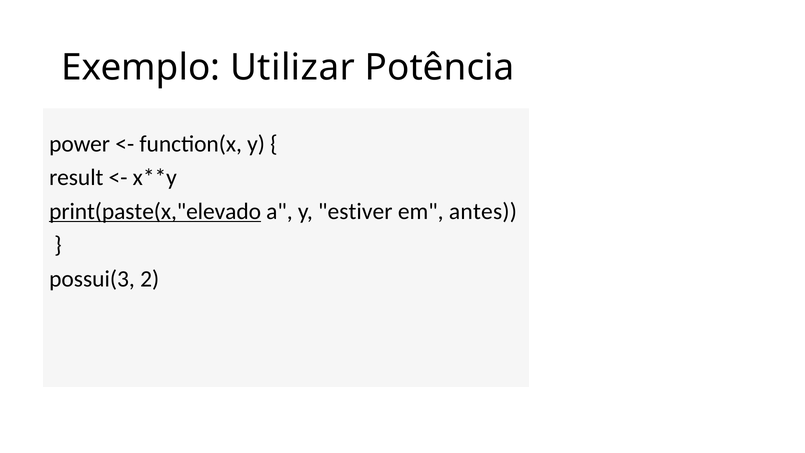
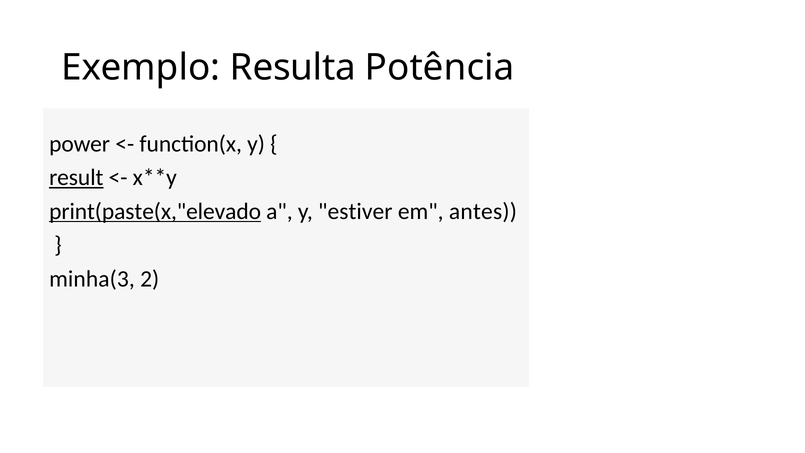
Utilizar: Utilizar -> Resulta
result underline: none -> present
possui(3: possui(3 -> minha(3
